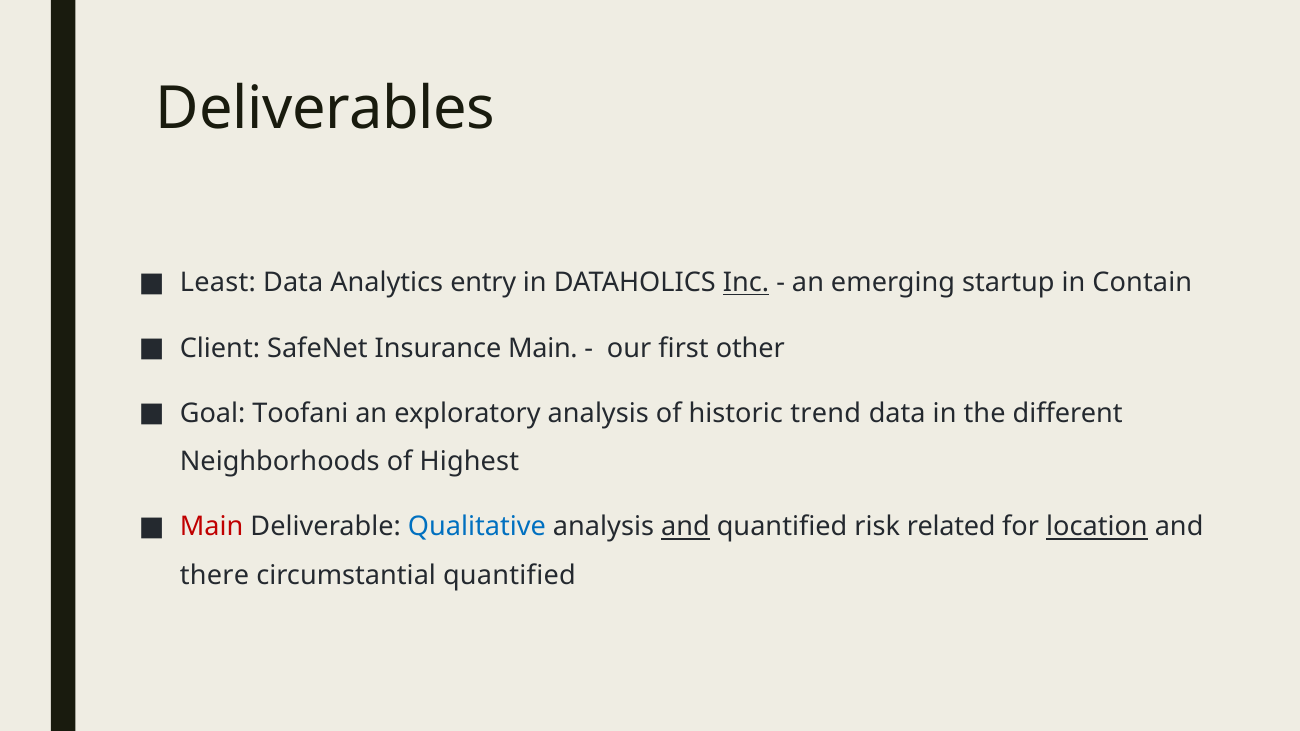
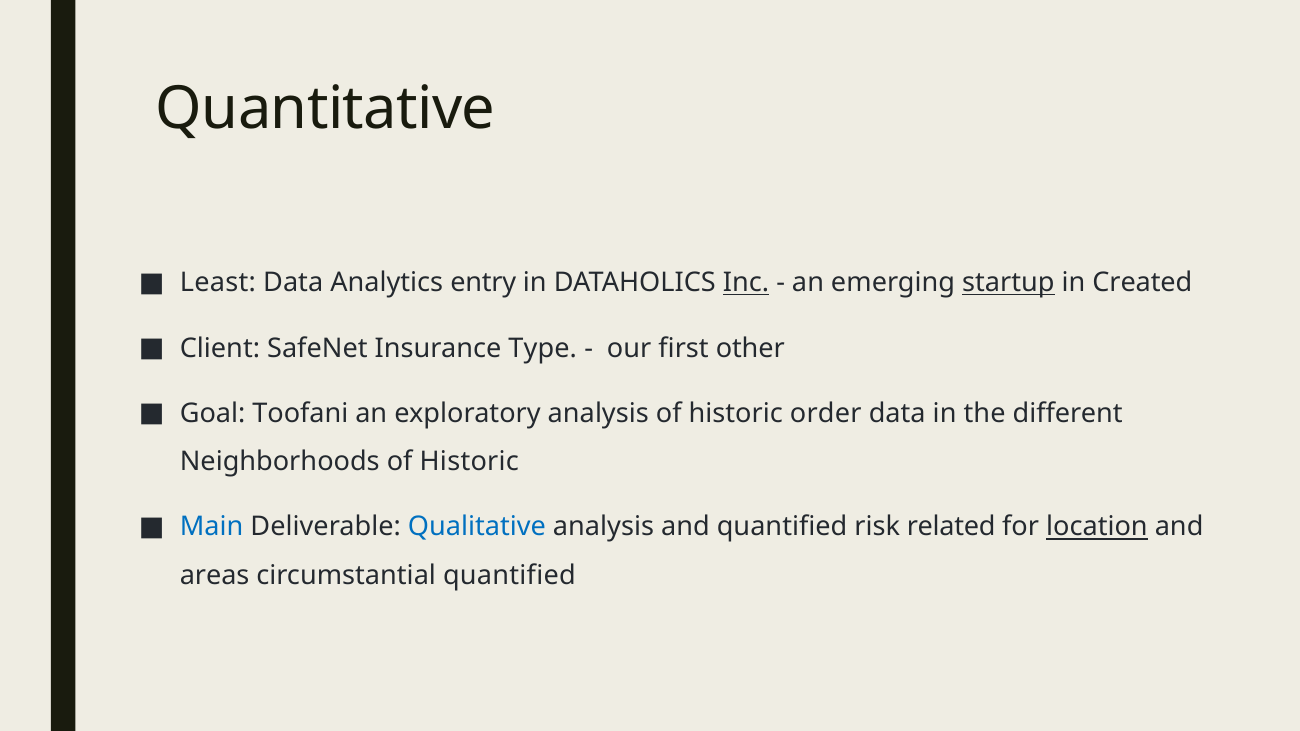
Deliverables: Deliverables -> Quantitative
startup underline: none -> present
Contain: Contain -> Created
Insurance Main: Main -> Type
trend: trend -> order
Neighborhoods of Highest: Highest -> Historic
Main at (212, 527) colour: red -> blue
and at (685, 527) underline: present -> none
there: there -> areas
